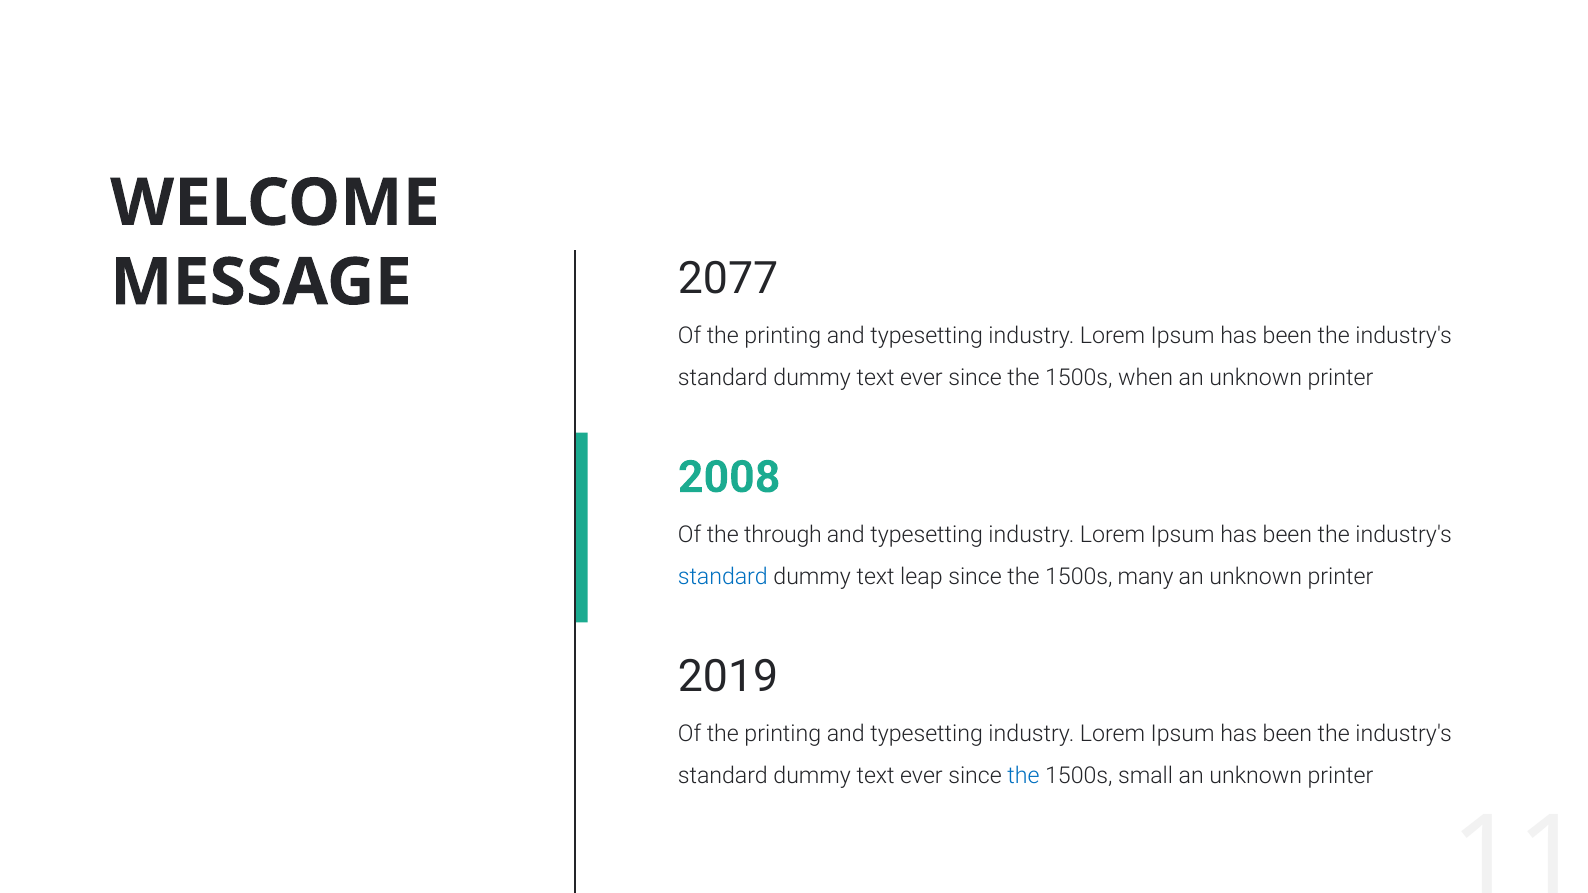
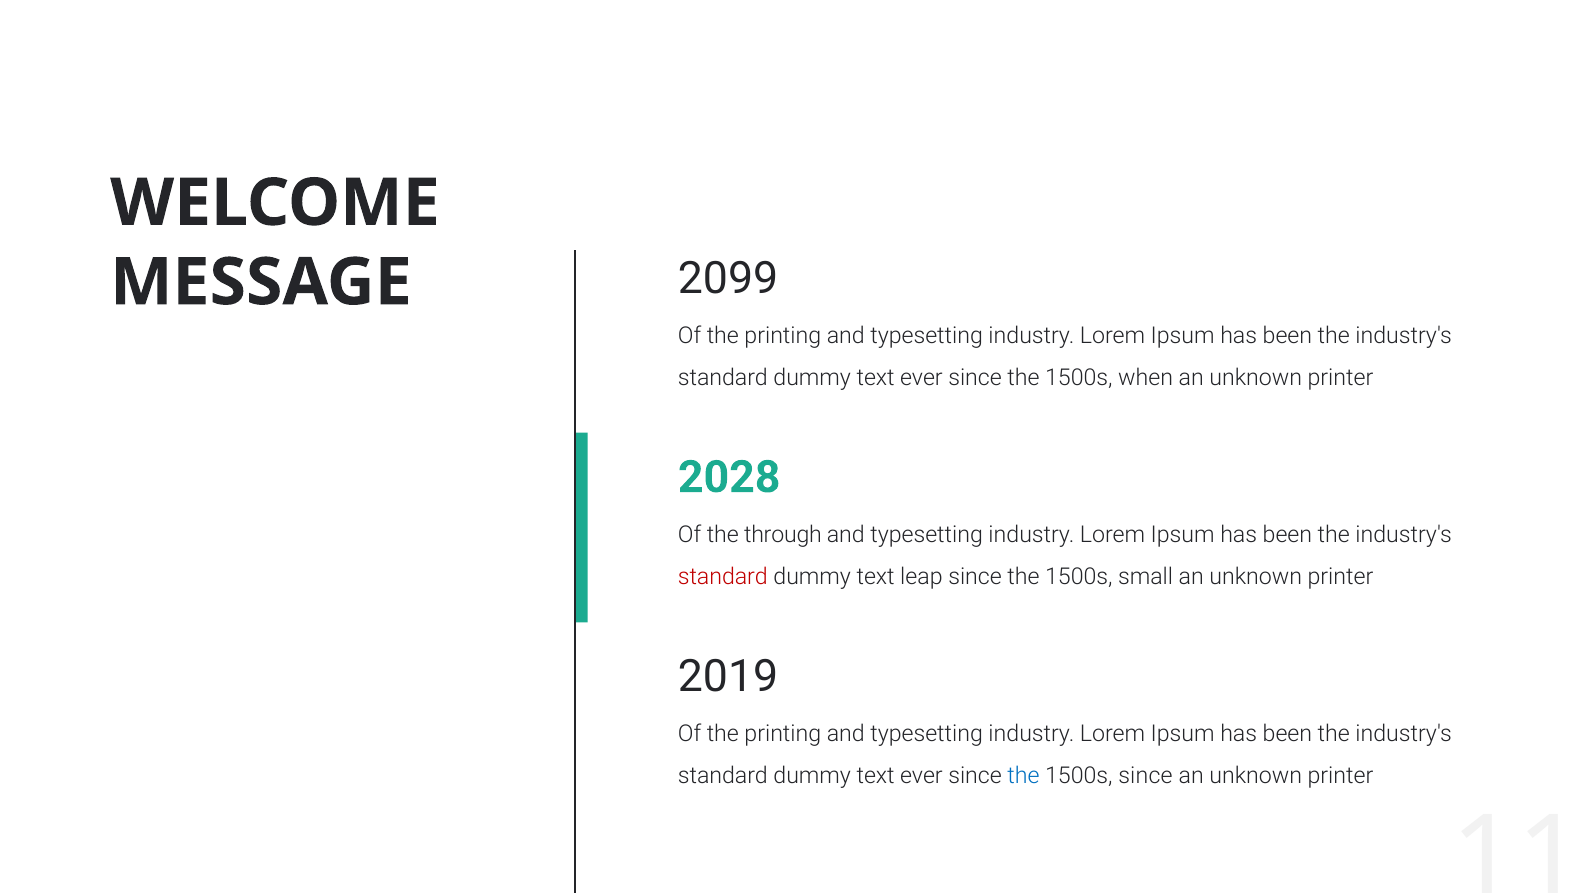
2077: 2077 -> 2099
2008: 2008 -> 2028
standard at (723, 577) colour: blue -> red
many: many -> small
1500s small: small -> since
